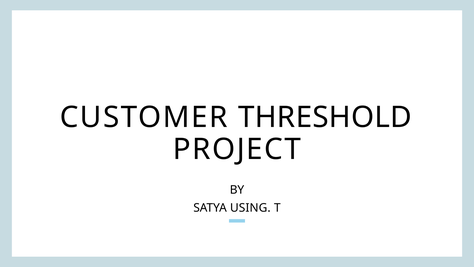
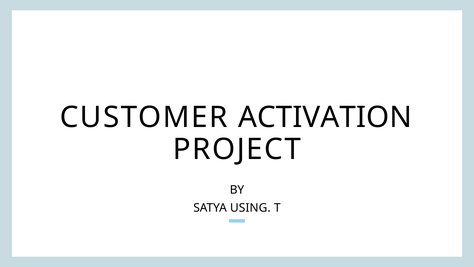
THRESHOLD: THRESHOLD -> ACTIVATION
